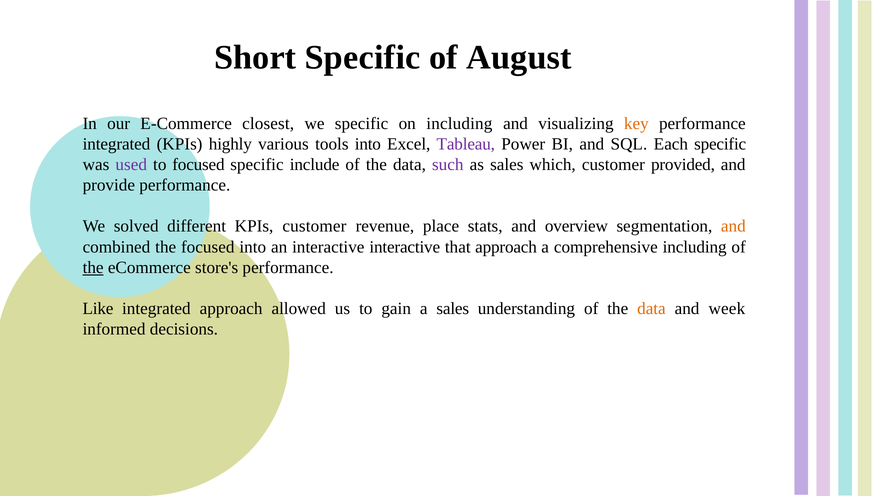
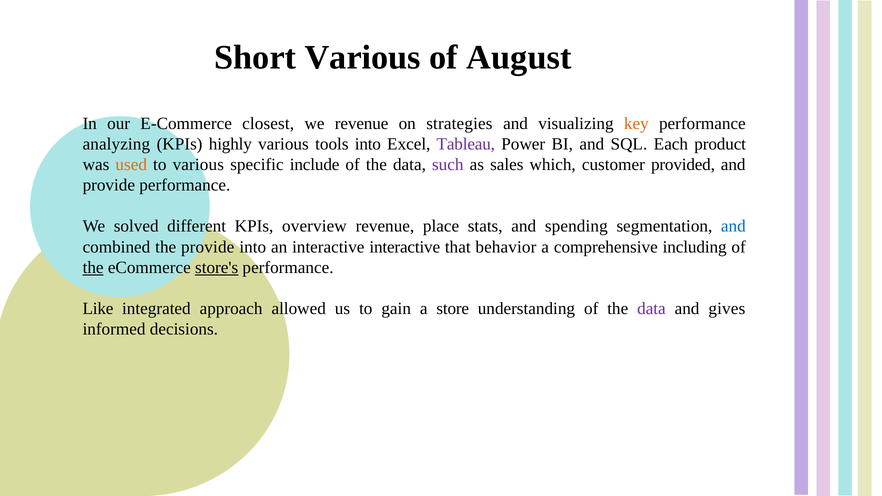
Short Specific: Specific -> Various
we specific: specific -> revenue
on including: including -> strategies
integrated at (116, 144): integrated -> analyzing
Each specific: specific -> product
used colour: purple -> orange
to focused: focused -> various
KPIs customer: customer -> overview
overview: overview -> spending
and at (733, 226) colour: orange -> blue
the focused: focused -> provide
that approach: approach -> behavior
store's underline: none -> present
a sales: sales -> store
data at (651, 309) colour: orange -> purple
week: week -> gives
